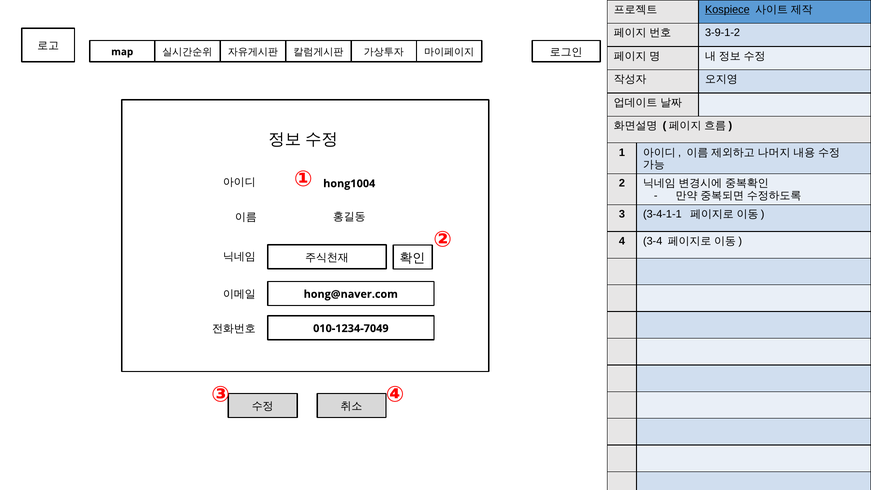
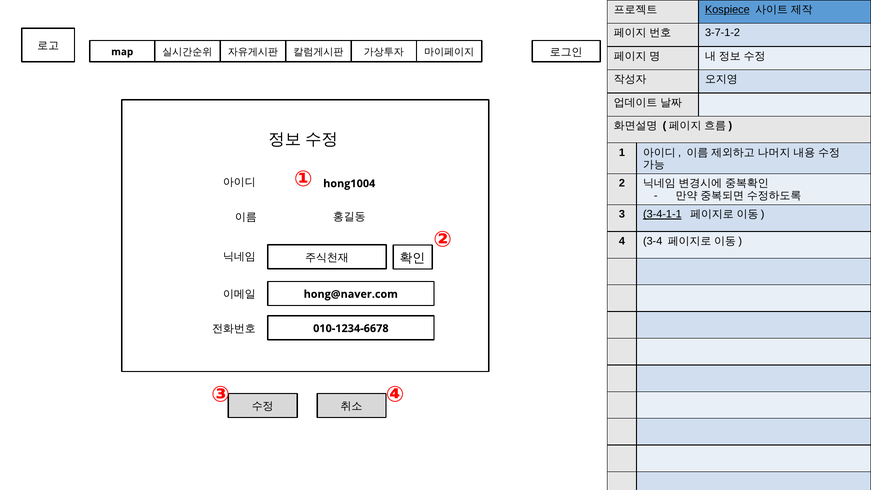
3-9-1-2: 3-9-1-2 -> 3-7-1-2
3-4-1-1 underline: none -> present
010-1234-7049: 010-1234-7049 -> 010-1234-6678
